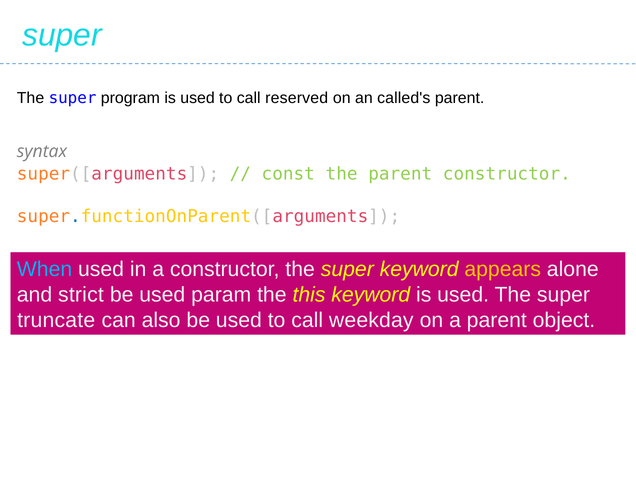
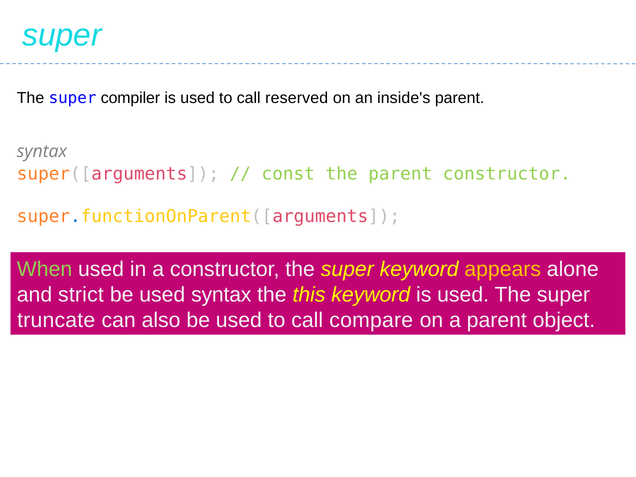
program: program -> compiler
called's: called's -> inside's
When colour: light blue -> light green
used param: param -> syntax
weekday: weekday -> compare
